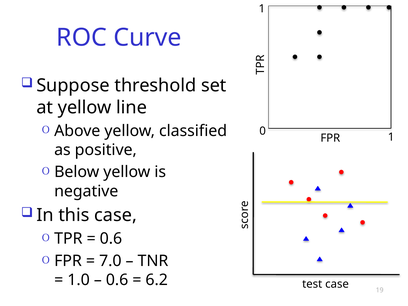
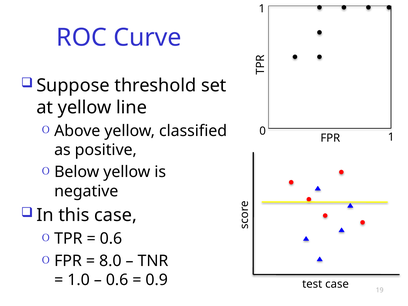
7.0: 7.0 -> 8.0
6.2: 6.2 -> 0.9
